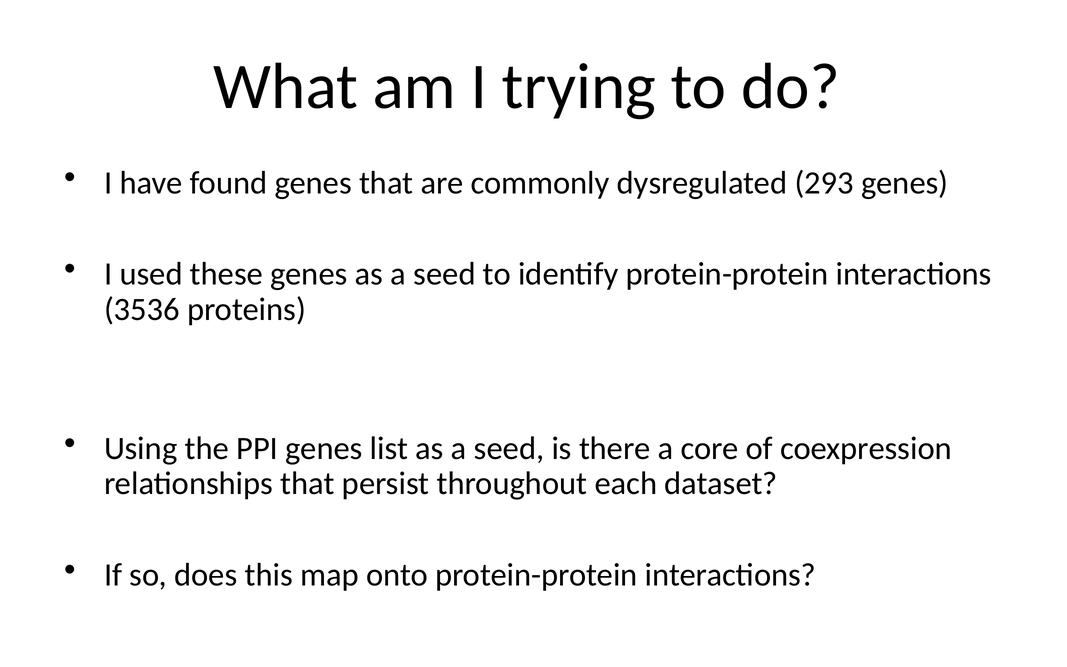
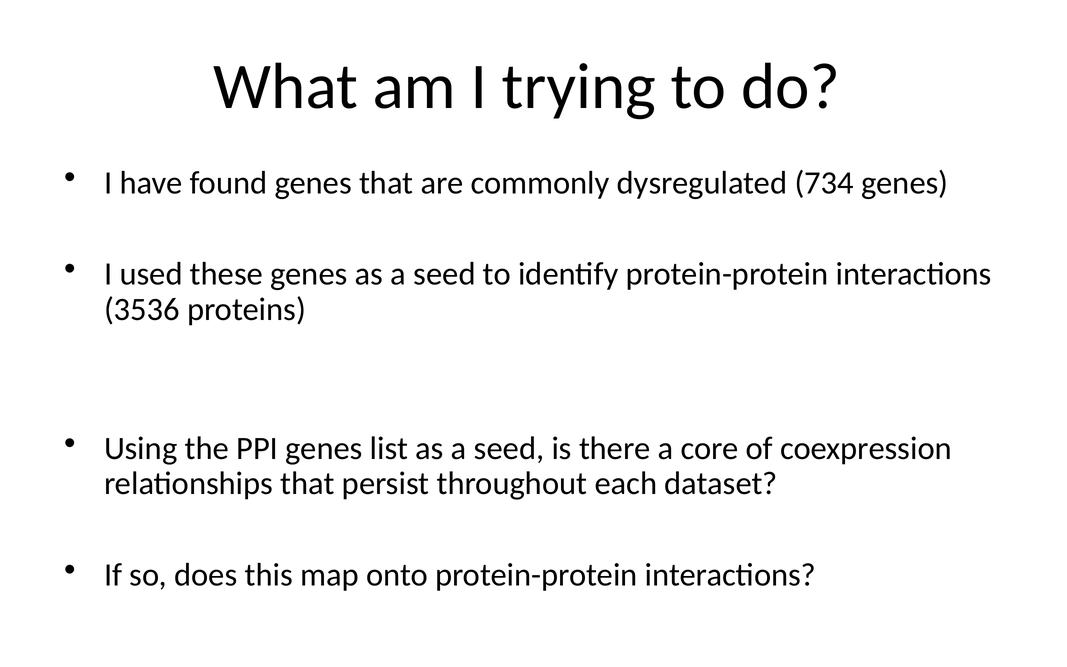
293: 293 -> 734
